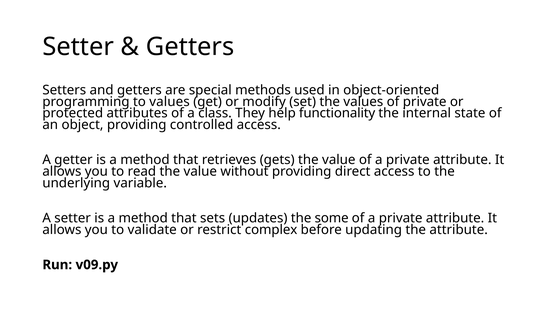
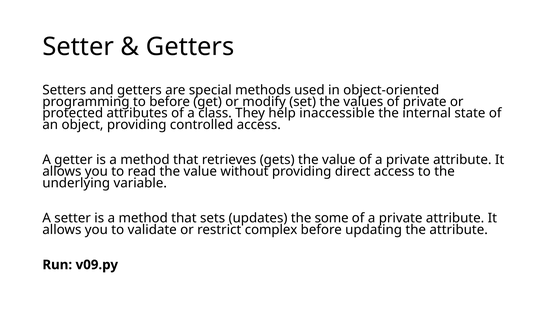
to values: values -> before
functionality: functionality -> inaccessible
